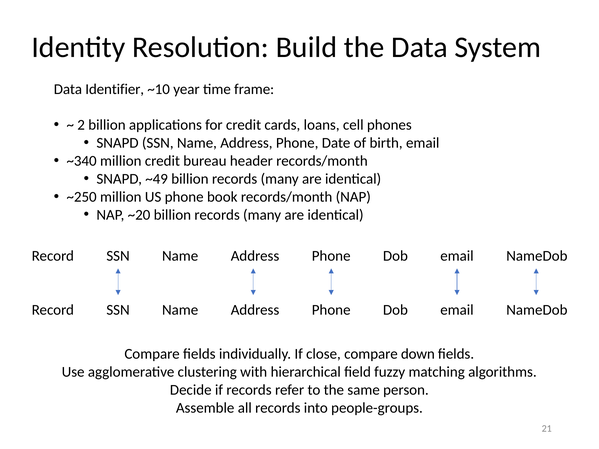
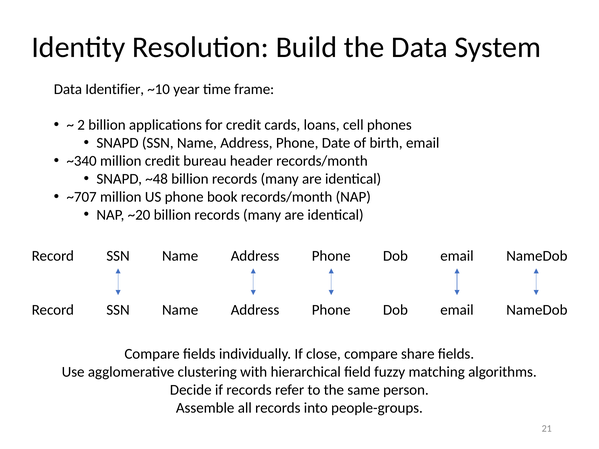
~49: ~49 -> ~48
~250: ~250 -> ~707
down: down -> share
